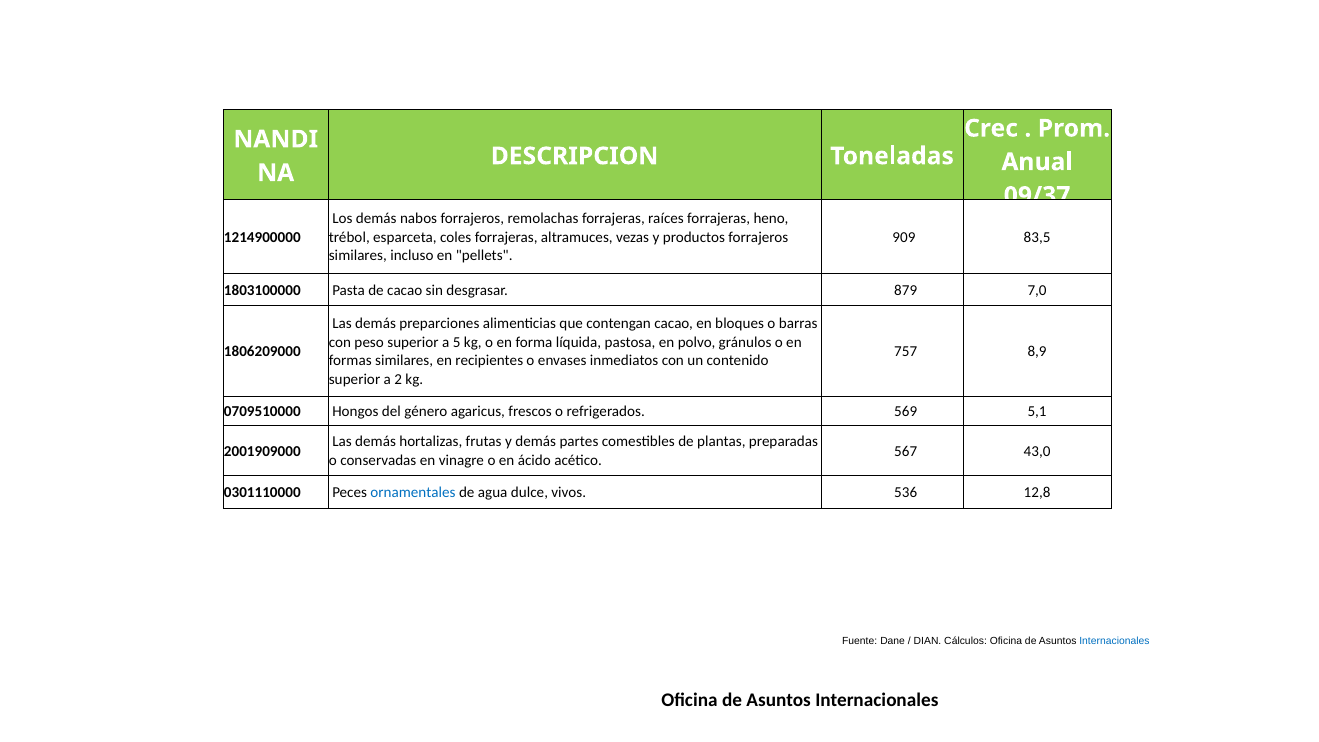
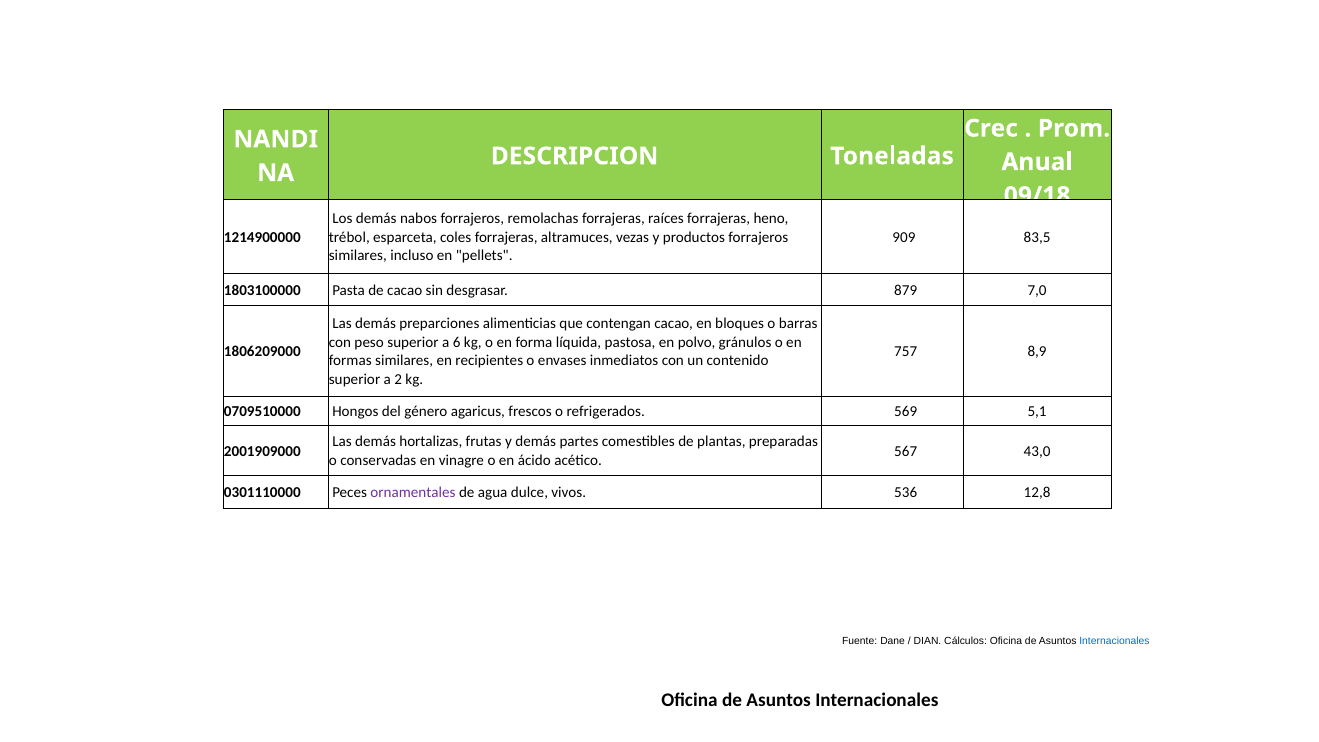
09/37: 09/37 -> 09/18
5: 5 -> 6
ornamentales colour: blue -> purple
